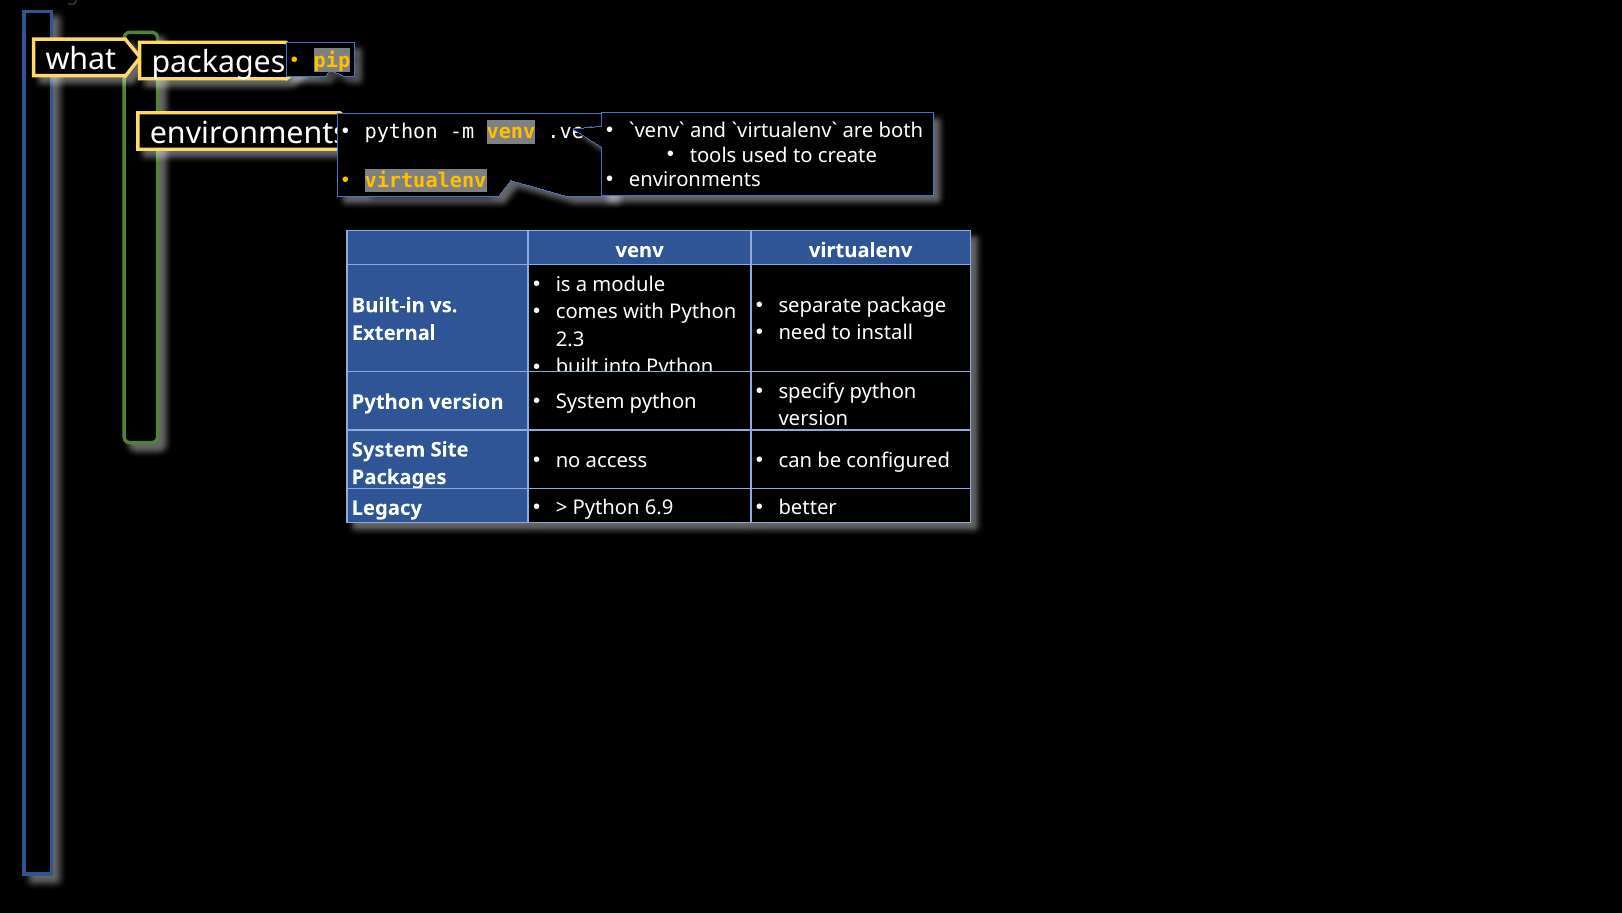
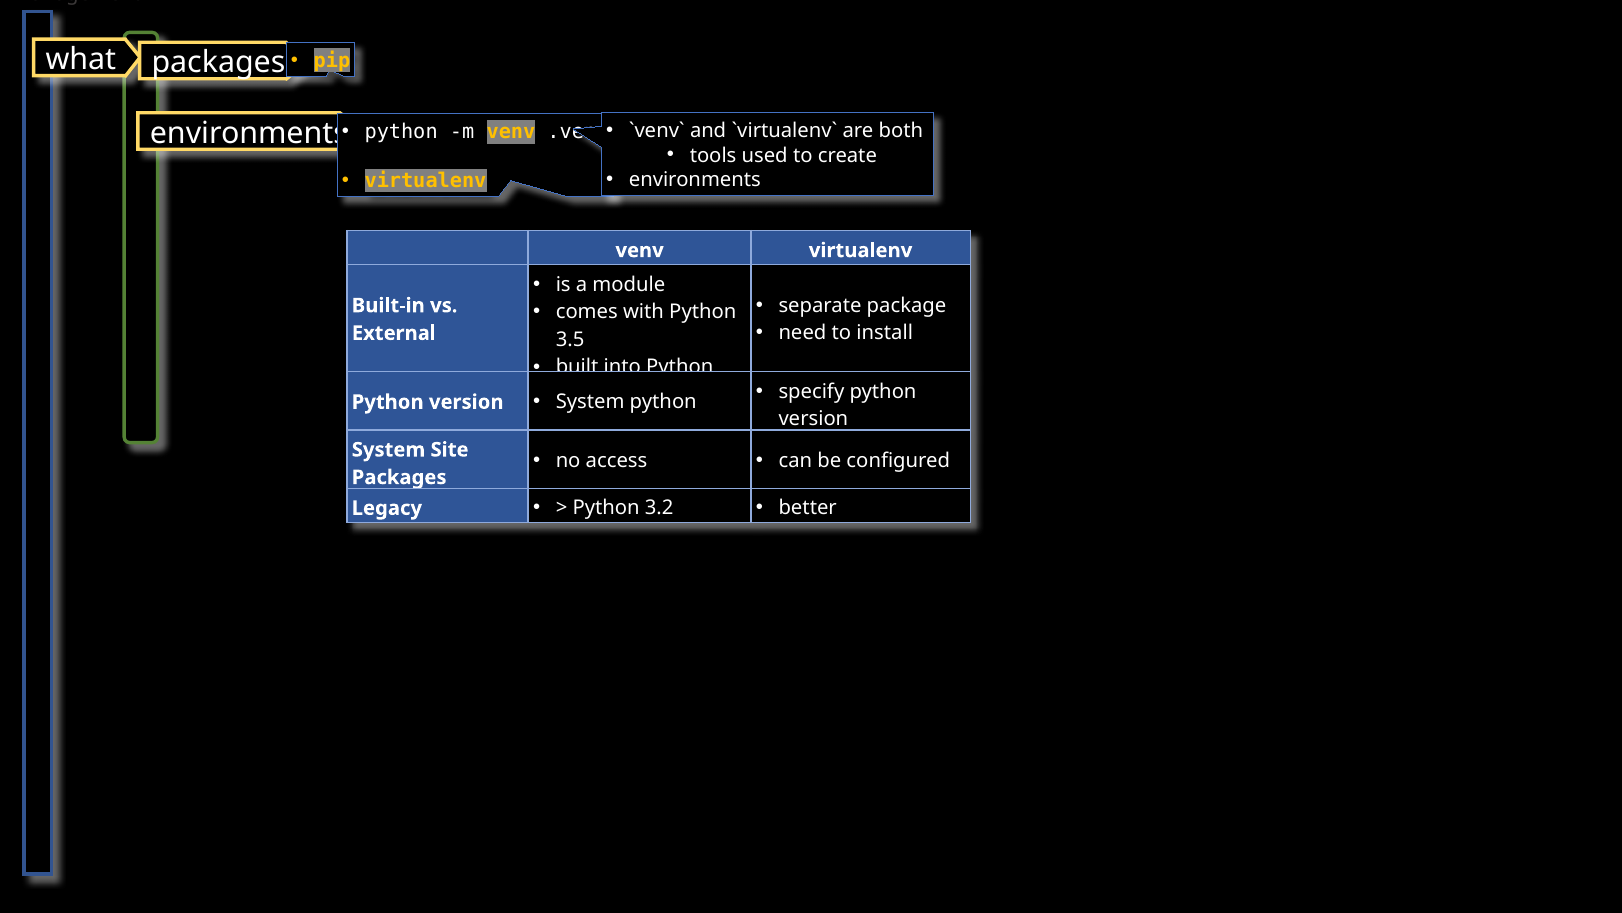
2.3: 2.3 -> 3.5
6.9: 6.9 -> 3.2
